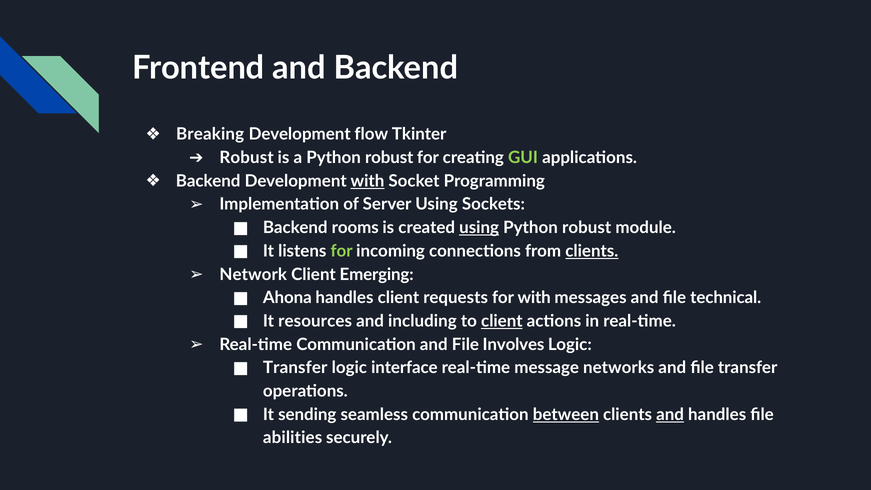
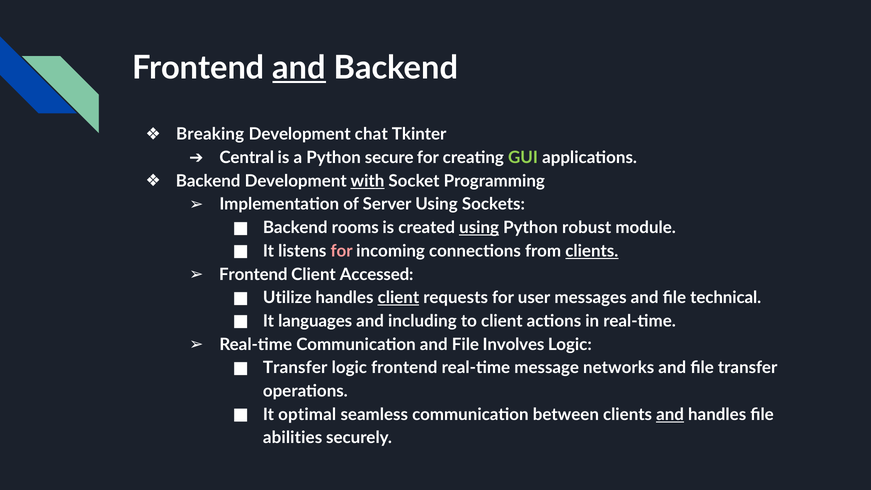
and at (299, 68) underline: none -> present
flow: flow -> chat
Robust at (247, 158): Robust -> Central
a Python robust: robust -> secure
for at (342, 251) colour: light green -> pink
Network at (253, 274): Network -> Frontend
Emerging: Emerging -> Accessed
Ahona: Ahona -> Utilize
client at (398, 298) underline: none -> present
for with: with -> user
resources: resources -> languages
client at (502, 321) underline: present -> none
logic interface: interface -> frontend
sending: sending -> optimal
between underline: present -> none
